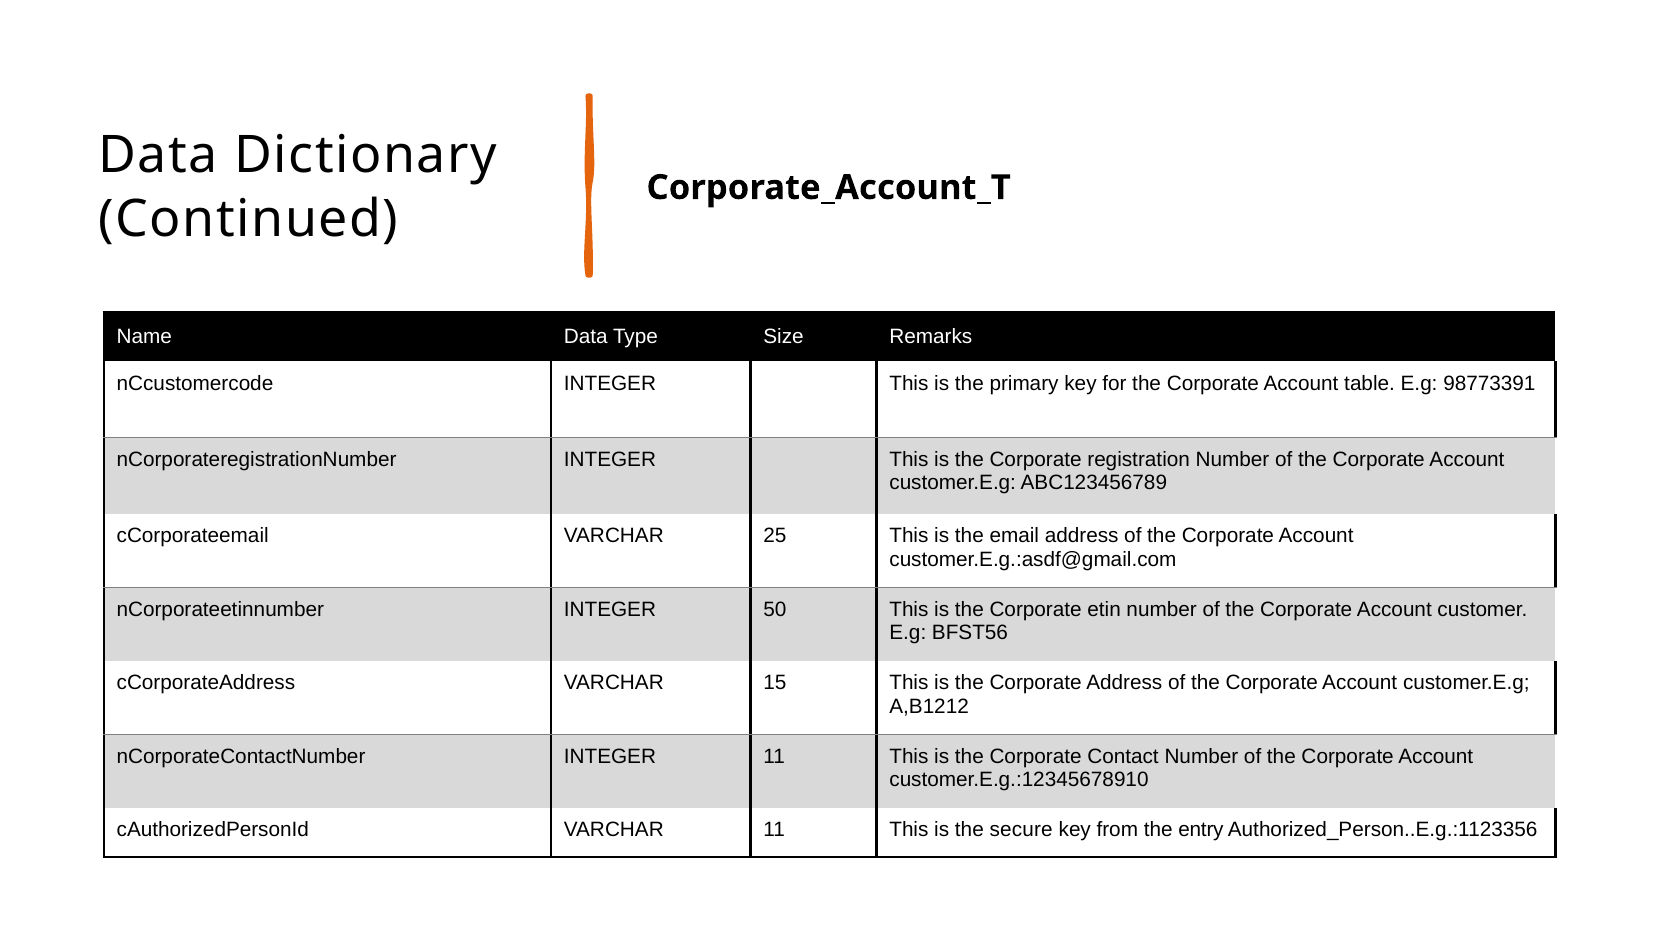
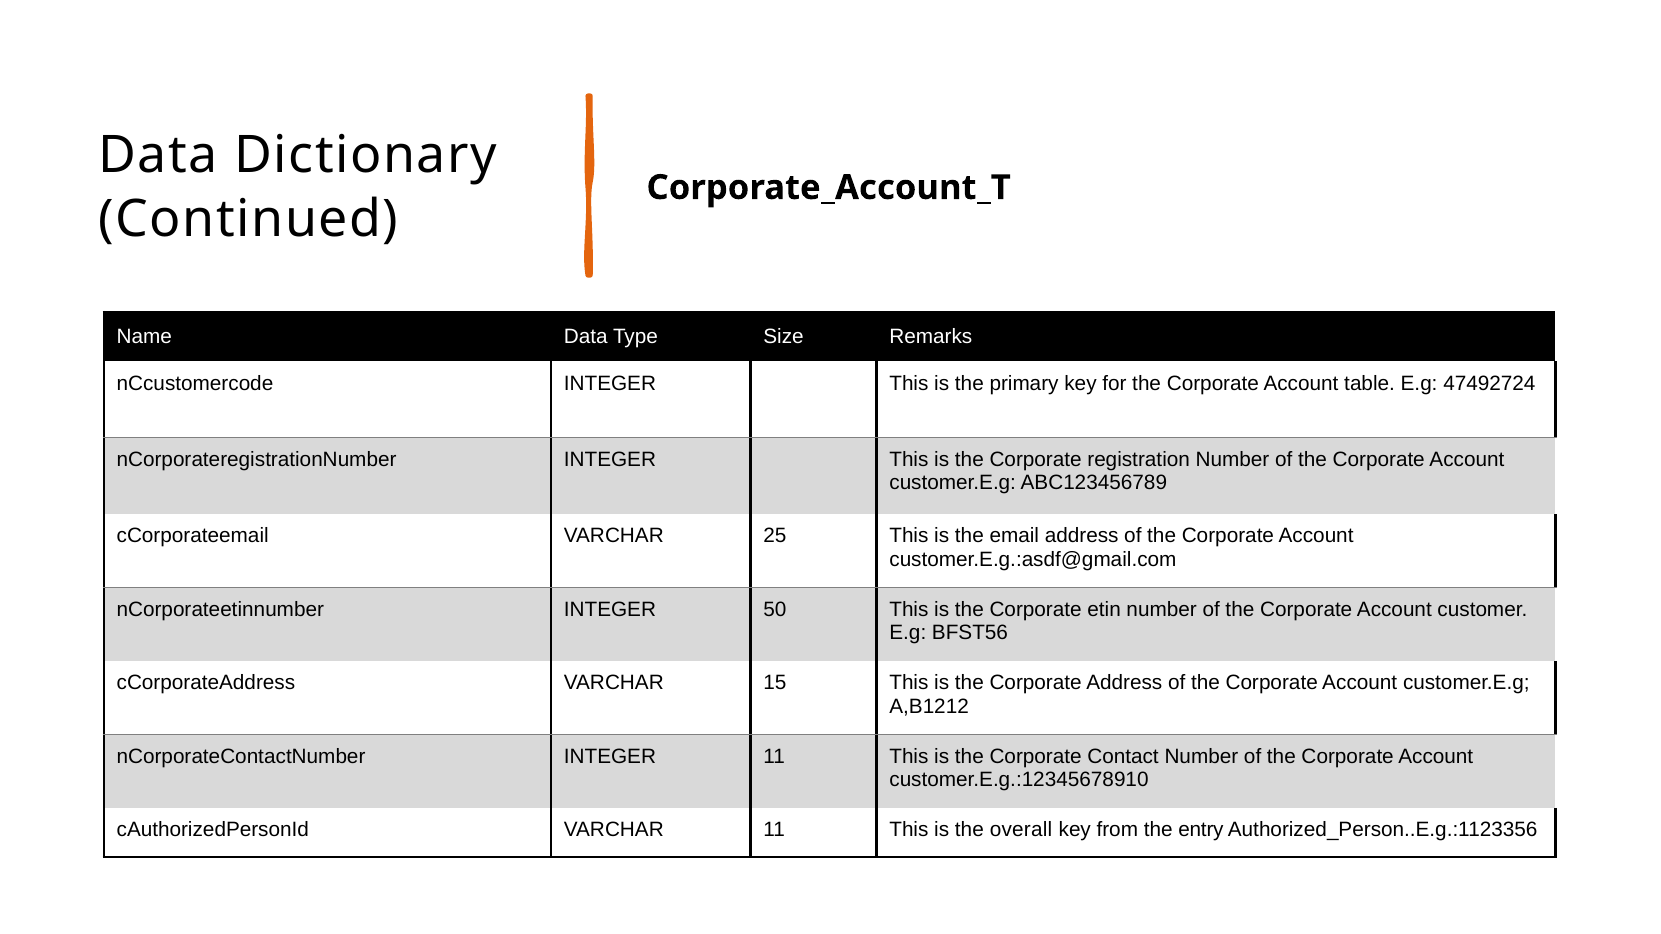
98773391: 98773391 -> 47492724
secure: secure -> overall
